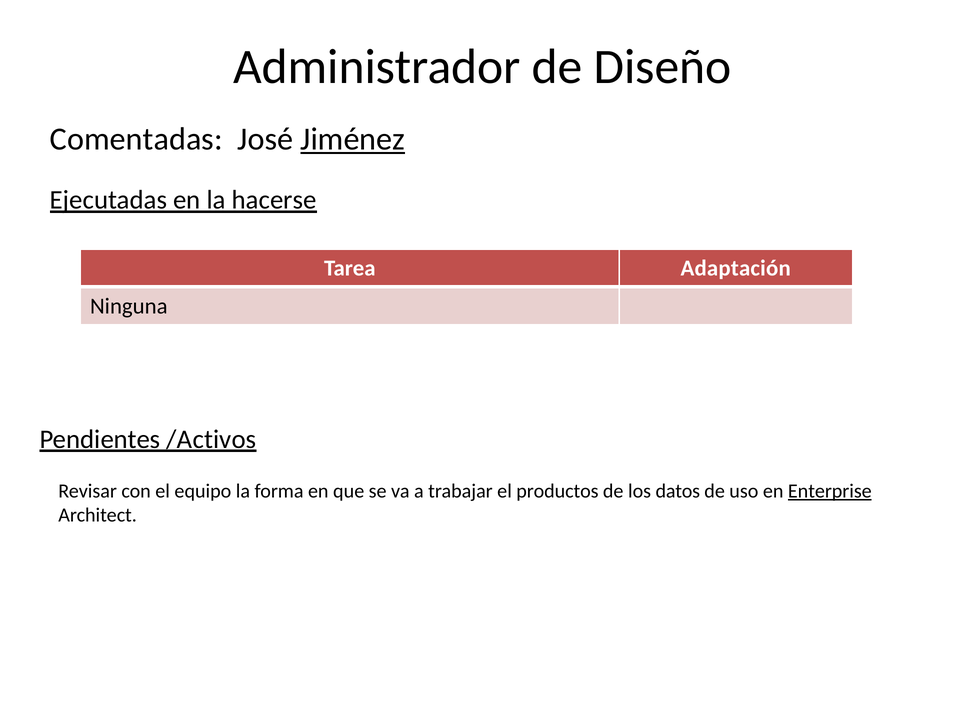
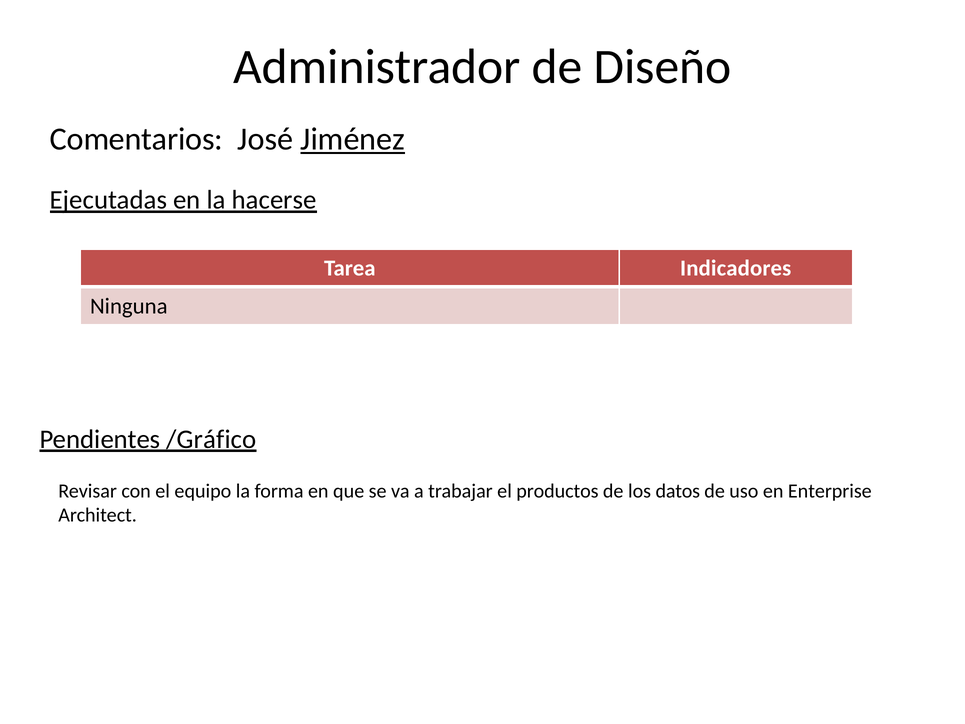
Comentadas: Comentadas -> Comentarios
Adaptación: Adaptación -> Indicadores
/Activos: /Activos -> /Gráfico
Enterprise underline: present -> none
